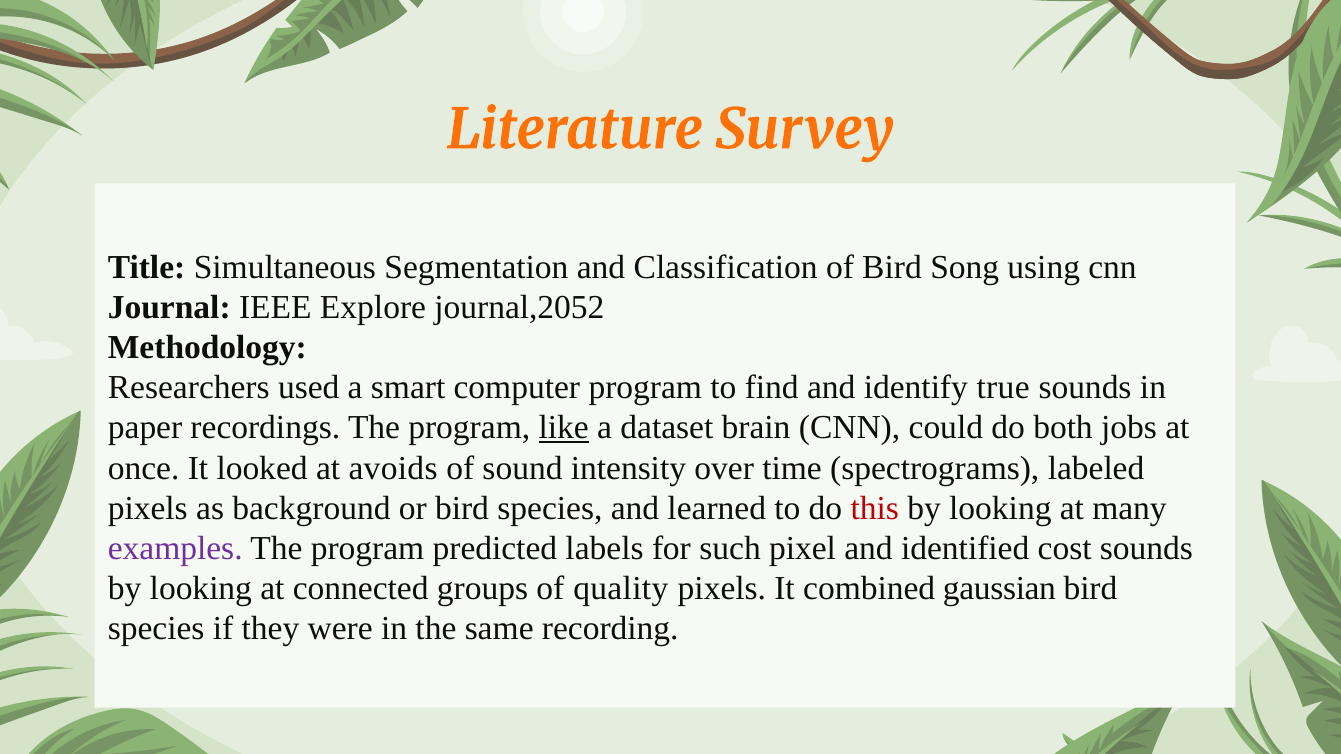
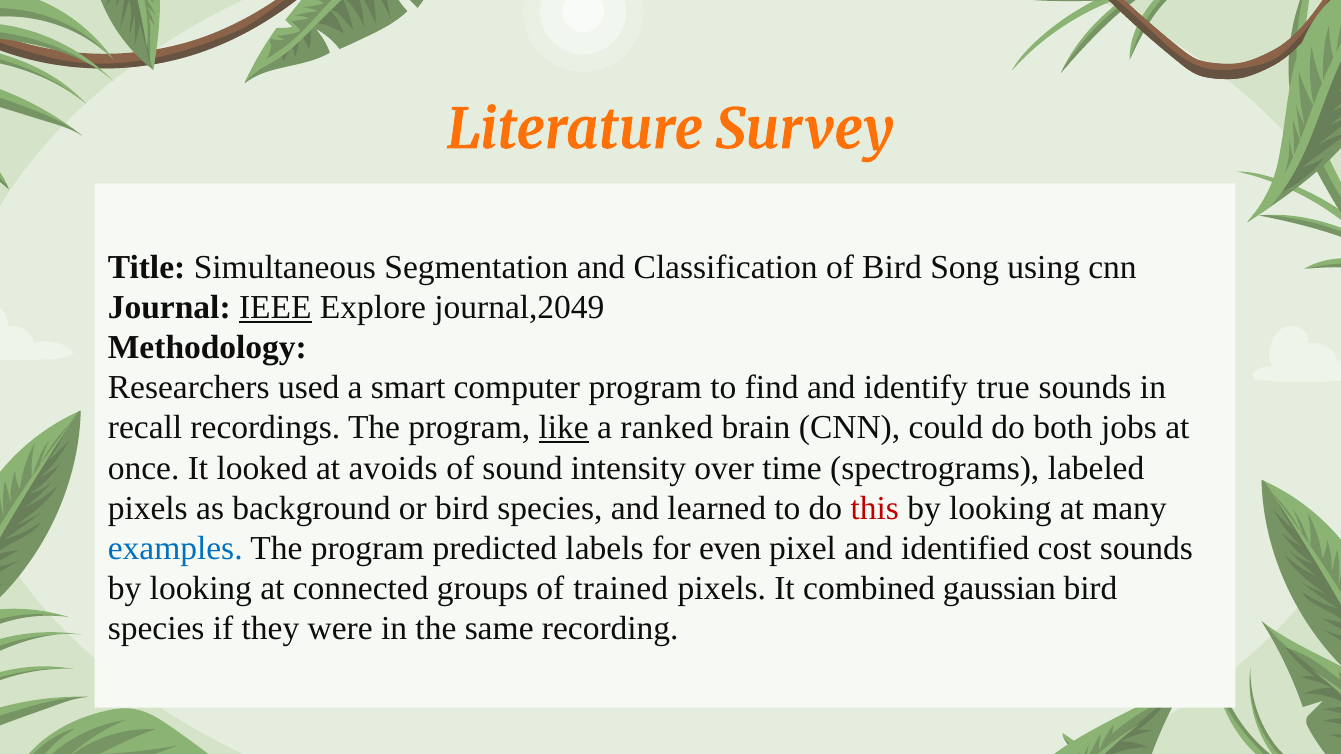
IEEE underline: none -> present
journal,2052: journal,2052 -> journal,2049
paper: paper -> recall
dataset: dataset -> ranked
examples colour: purple -> blue
such: such -> even
quality: quality -> trained
